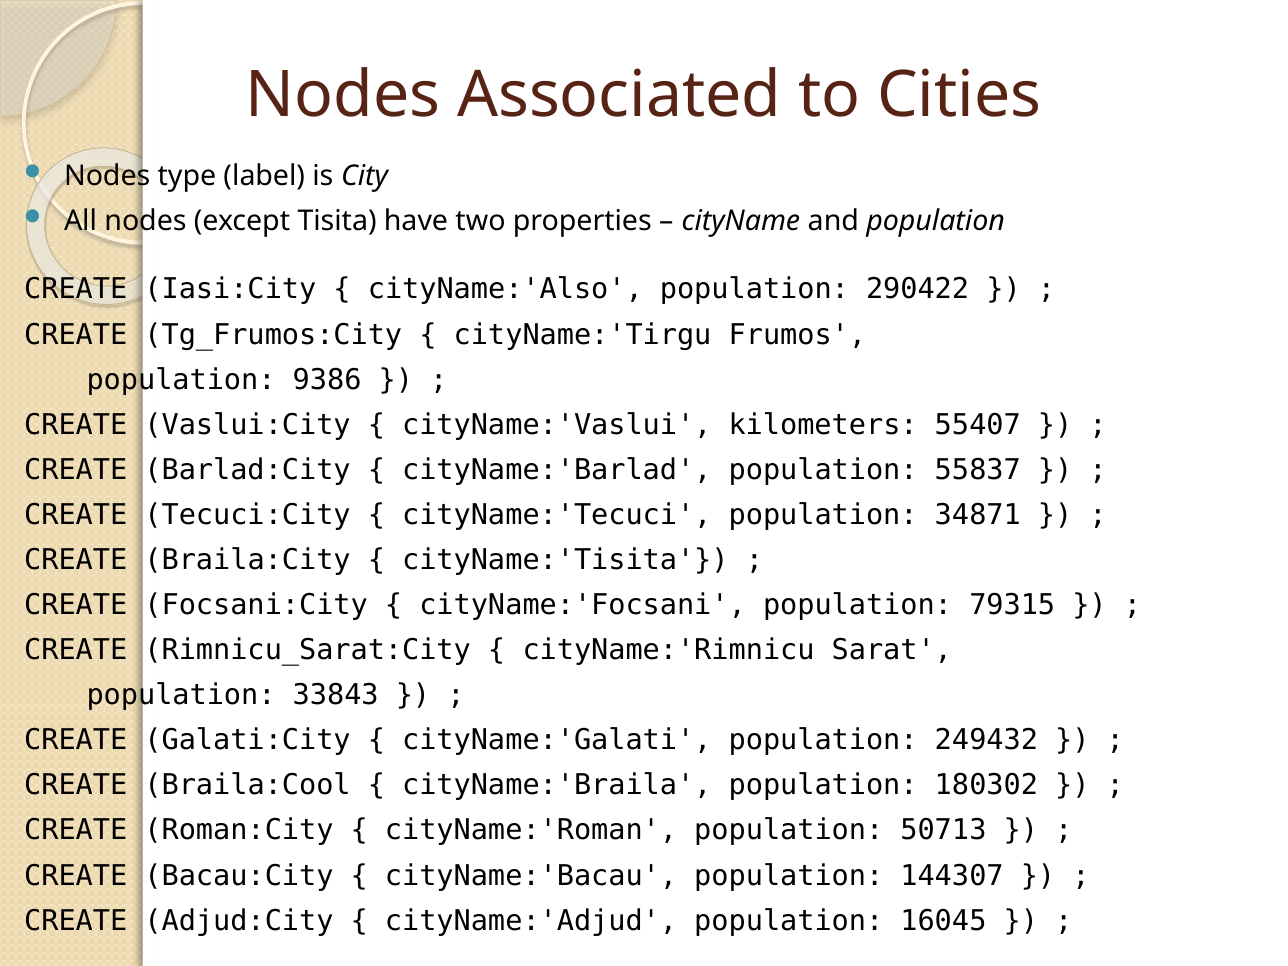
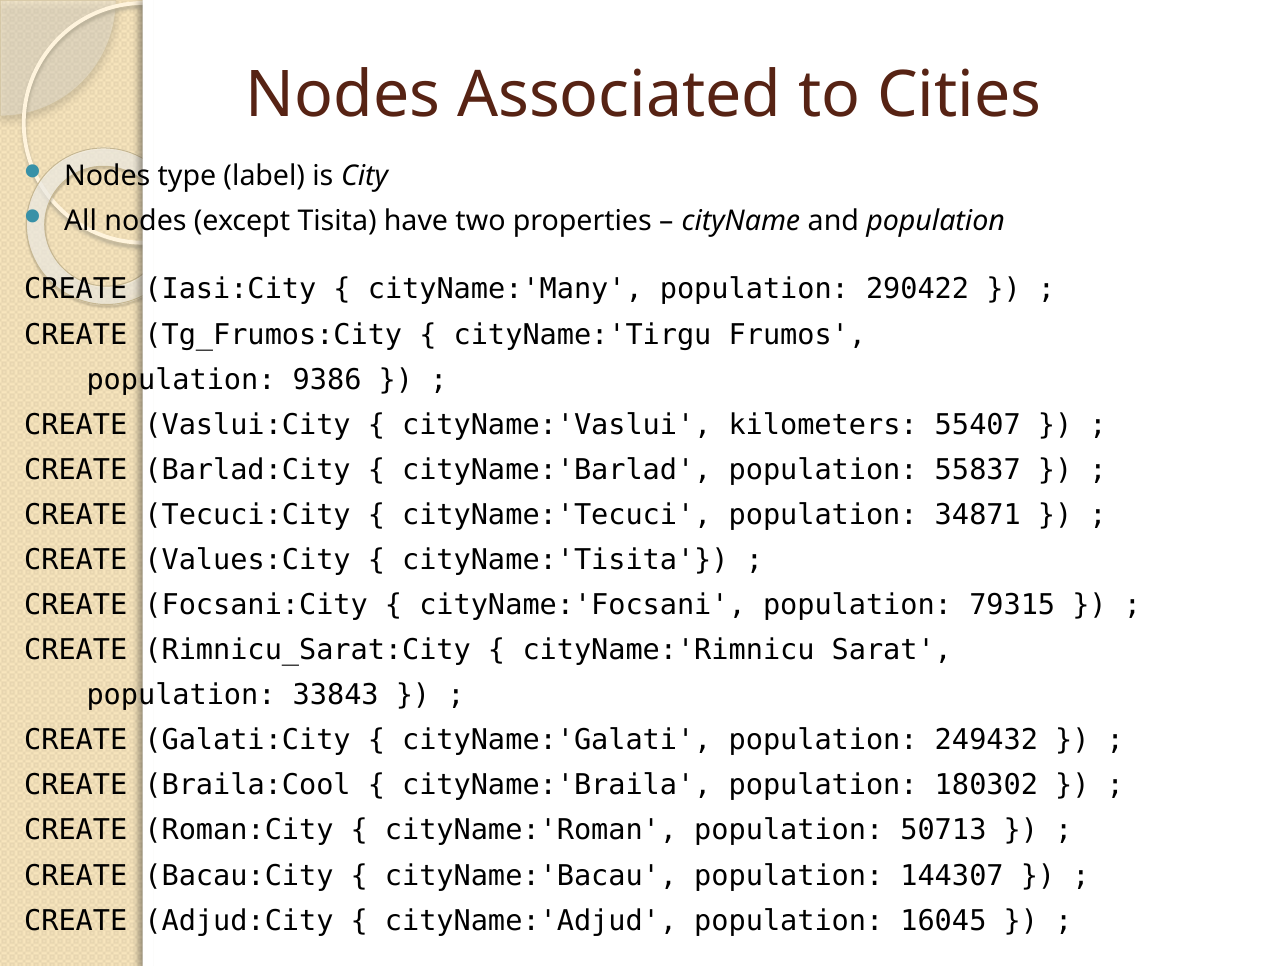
cityName:'Also: cityName:'Also -> cityName:'Many
Braila:City: Braila:City -> Values:City
